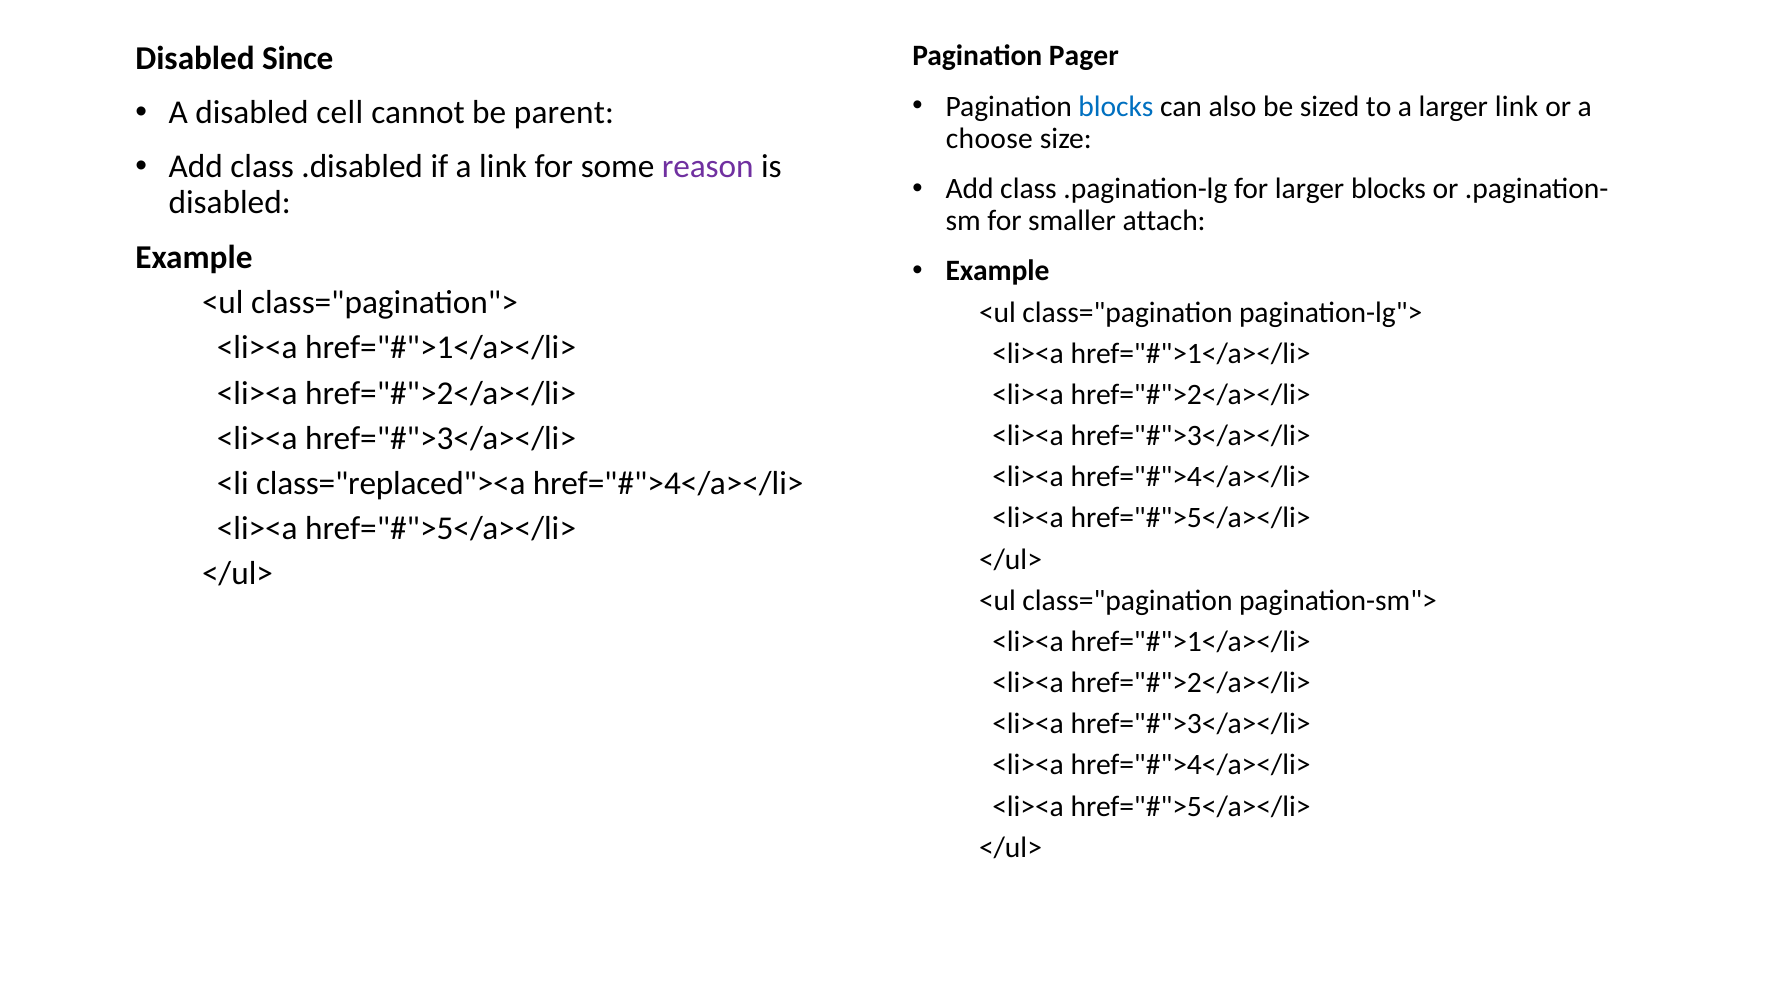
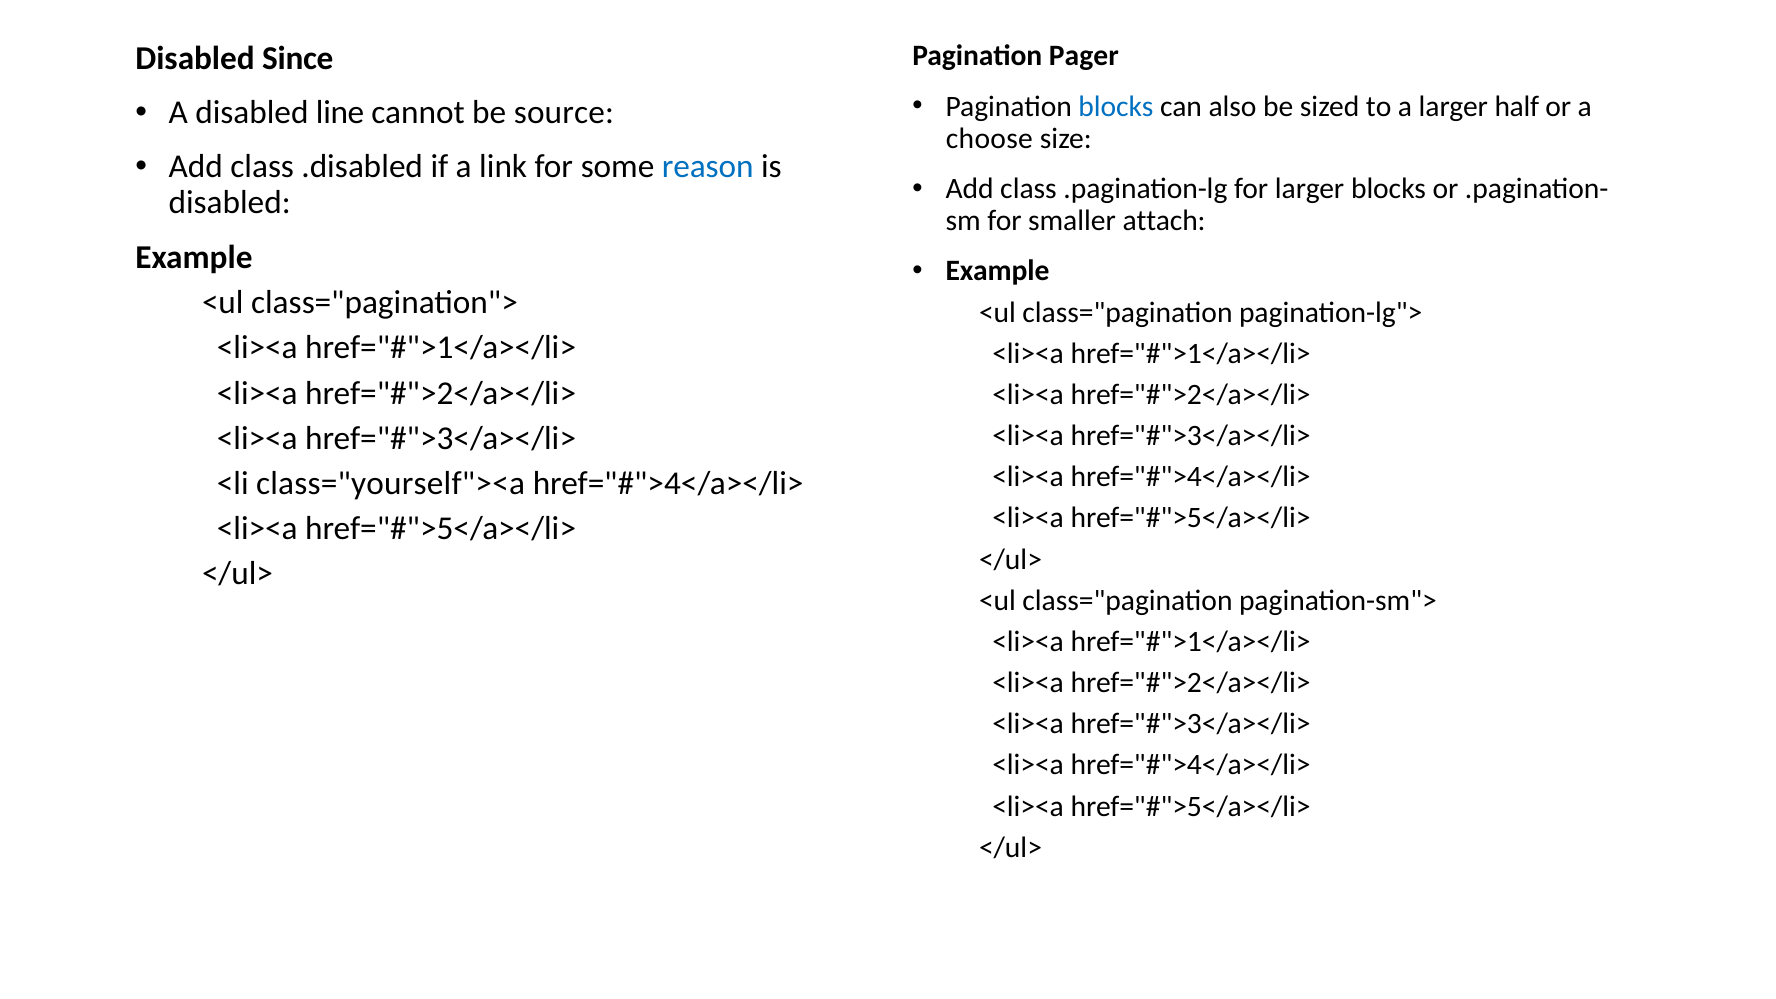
larger link: link -> half
cell: cell -> line
parent: parent -> source
reason colour: purple -> blue
class="replaced"><a: class="replaced"><a -> class="yourself"><a
